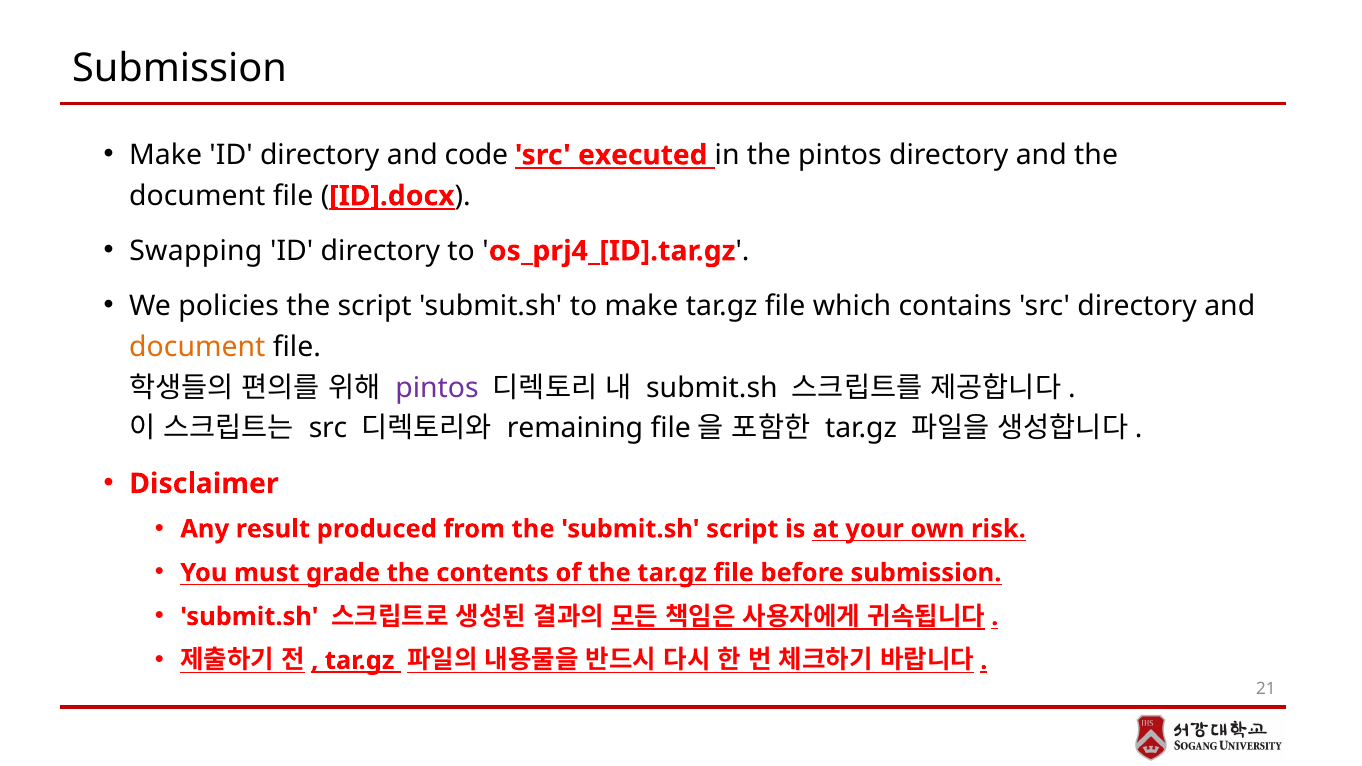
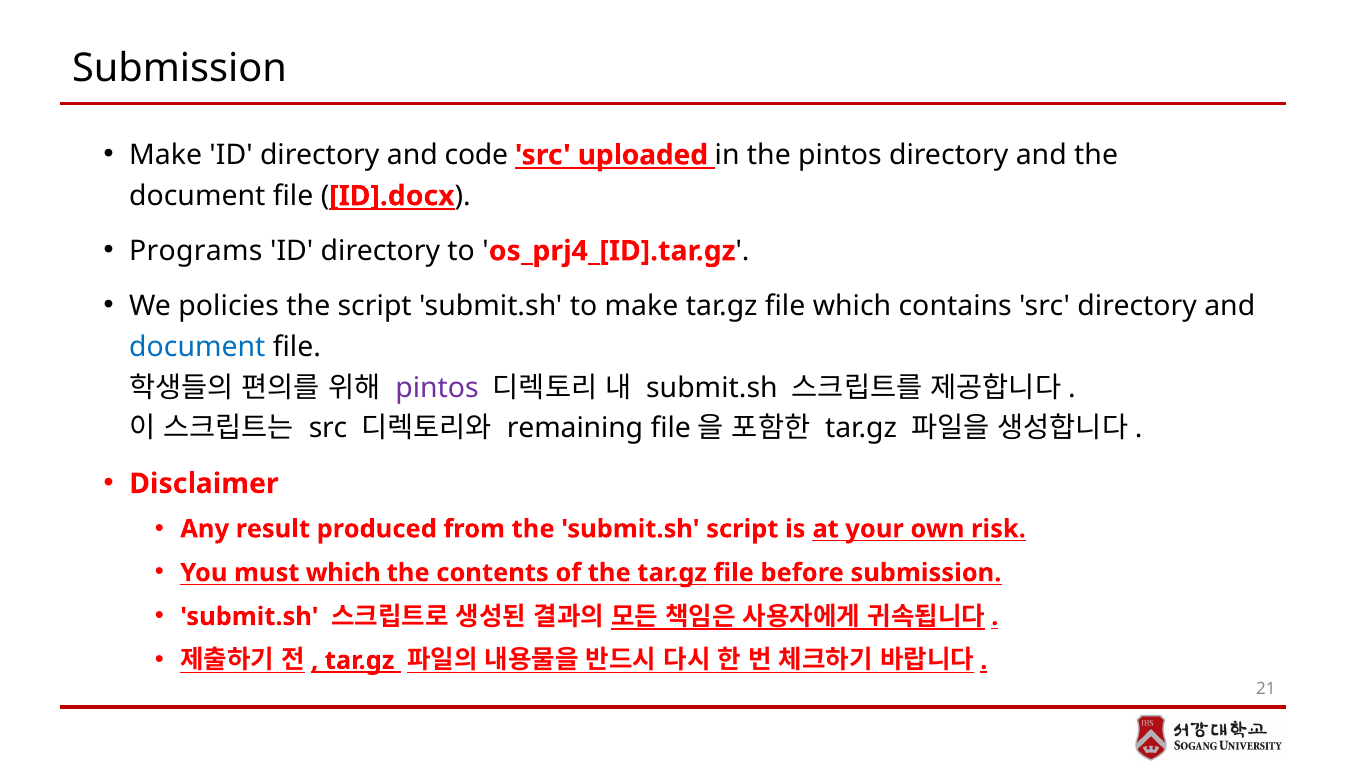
executed: executed -> uploaded
Swapping: Swapping -> Programs
document at (197, 347) colour: orange -> blue
must grade: grade -> which
